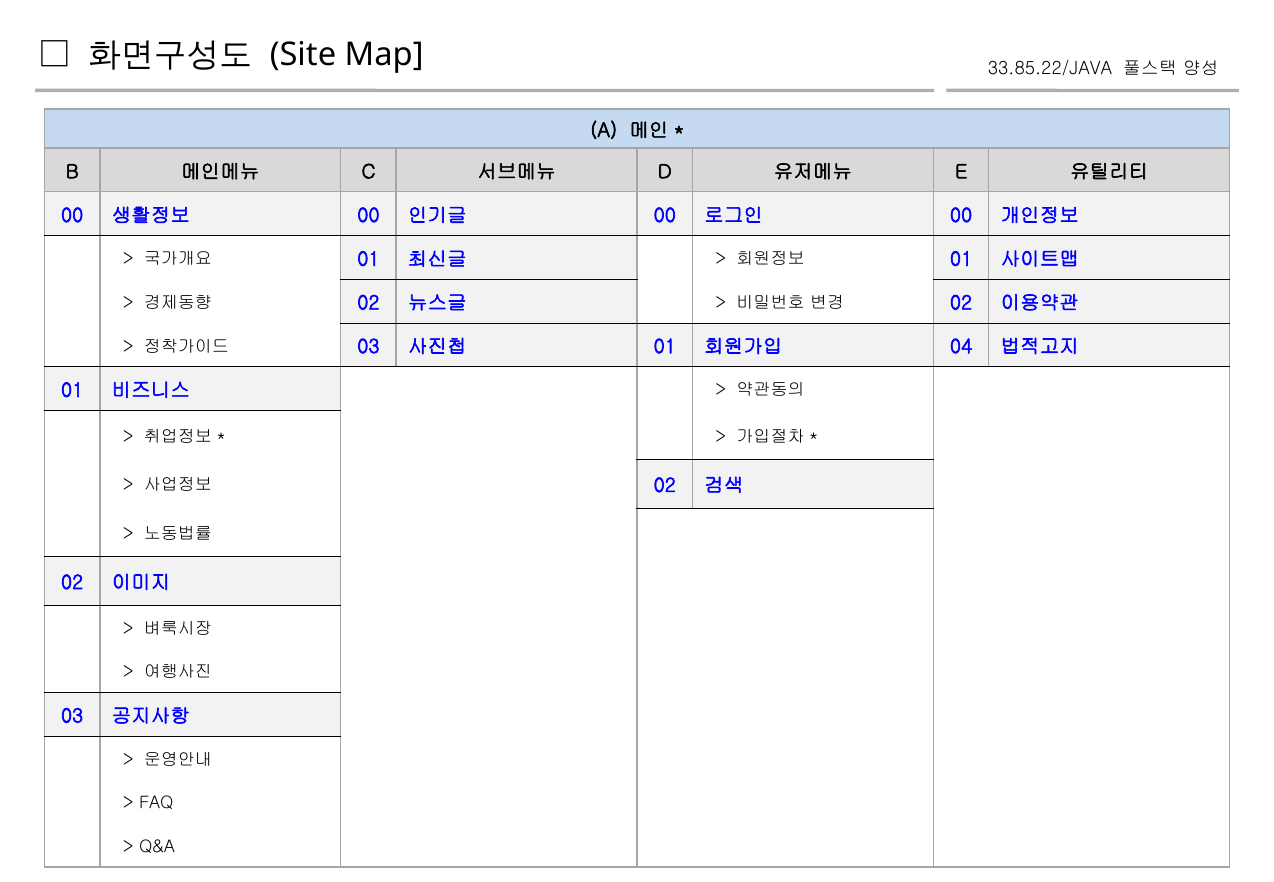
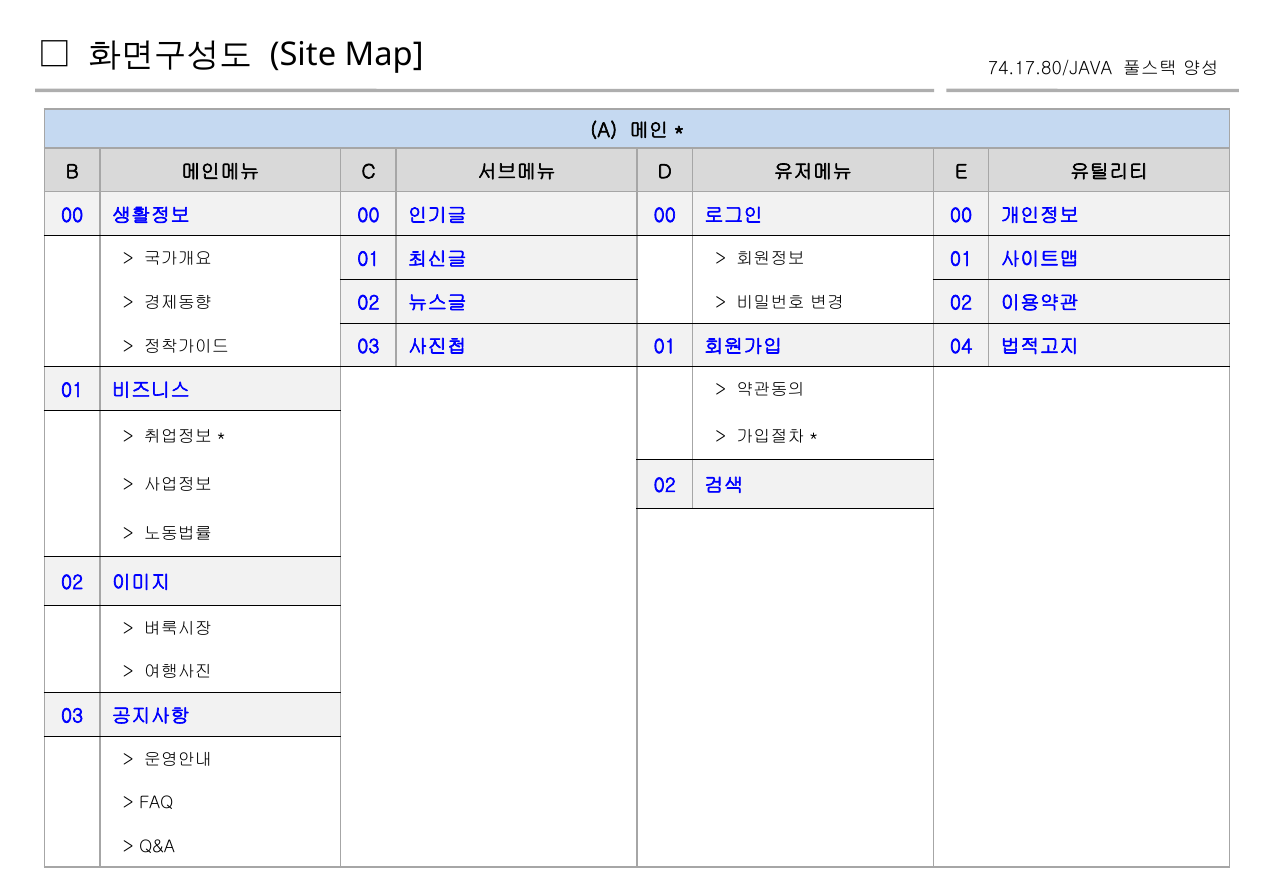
33.85.22/JAVA: 33.85.22/JAVA -> 74.17.80/JAVA
